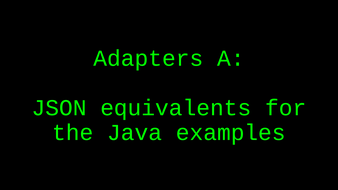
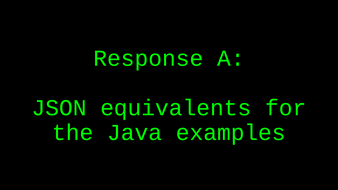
Adapters: Adapters -> Response
